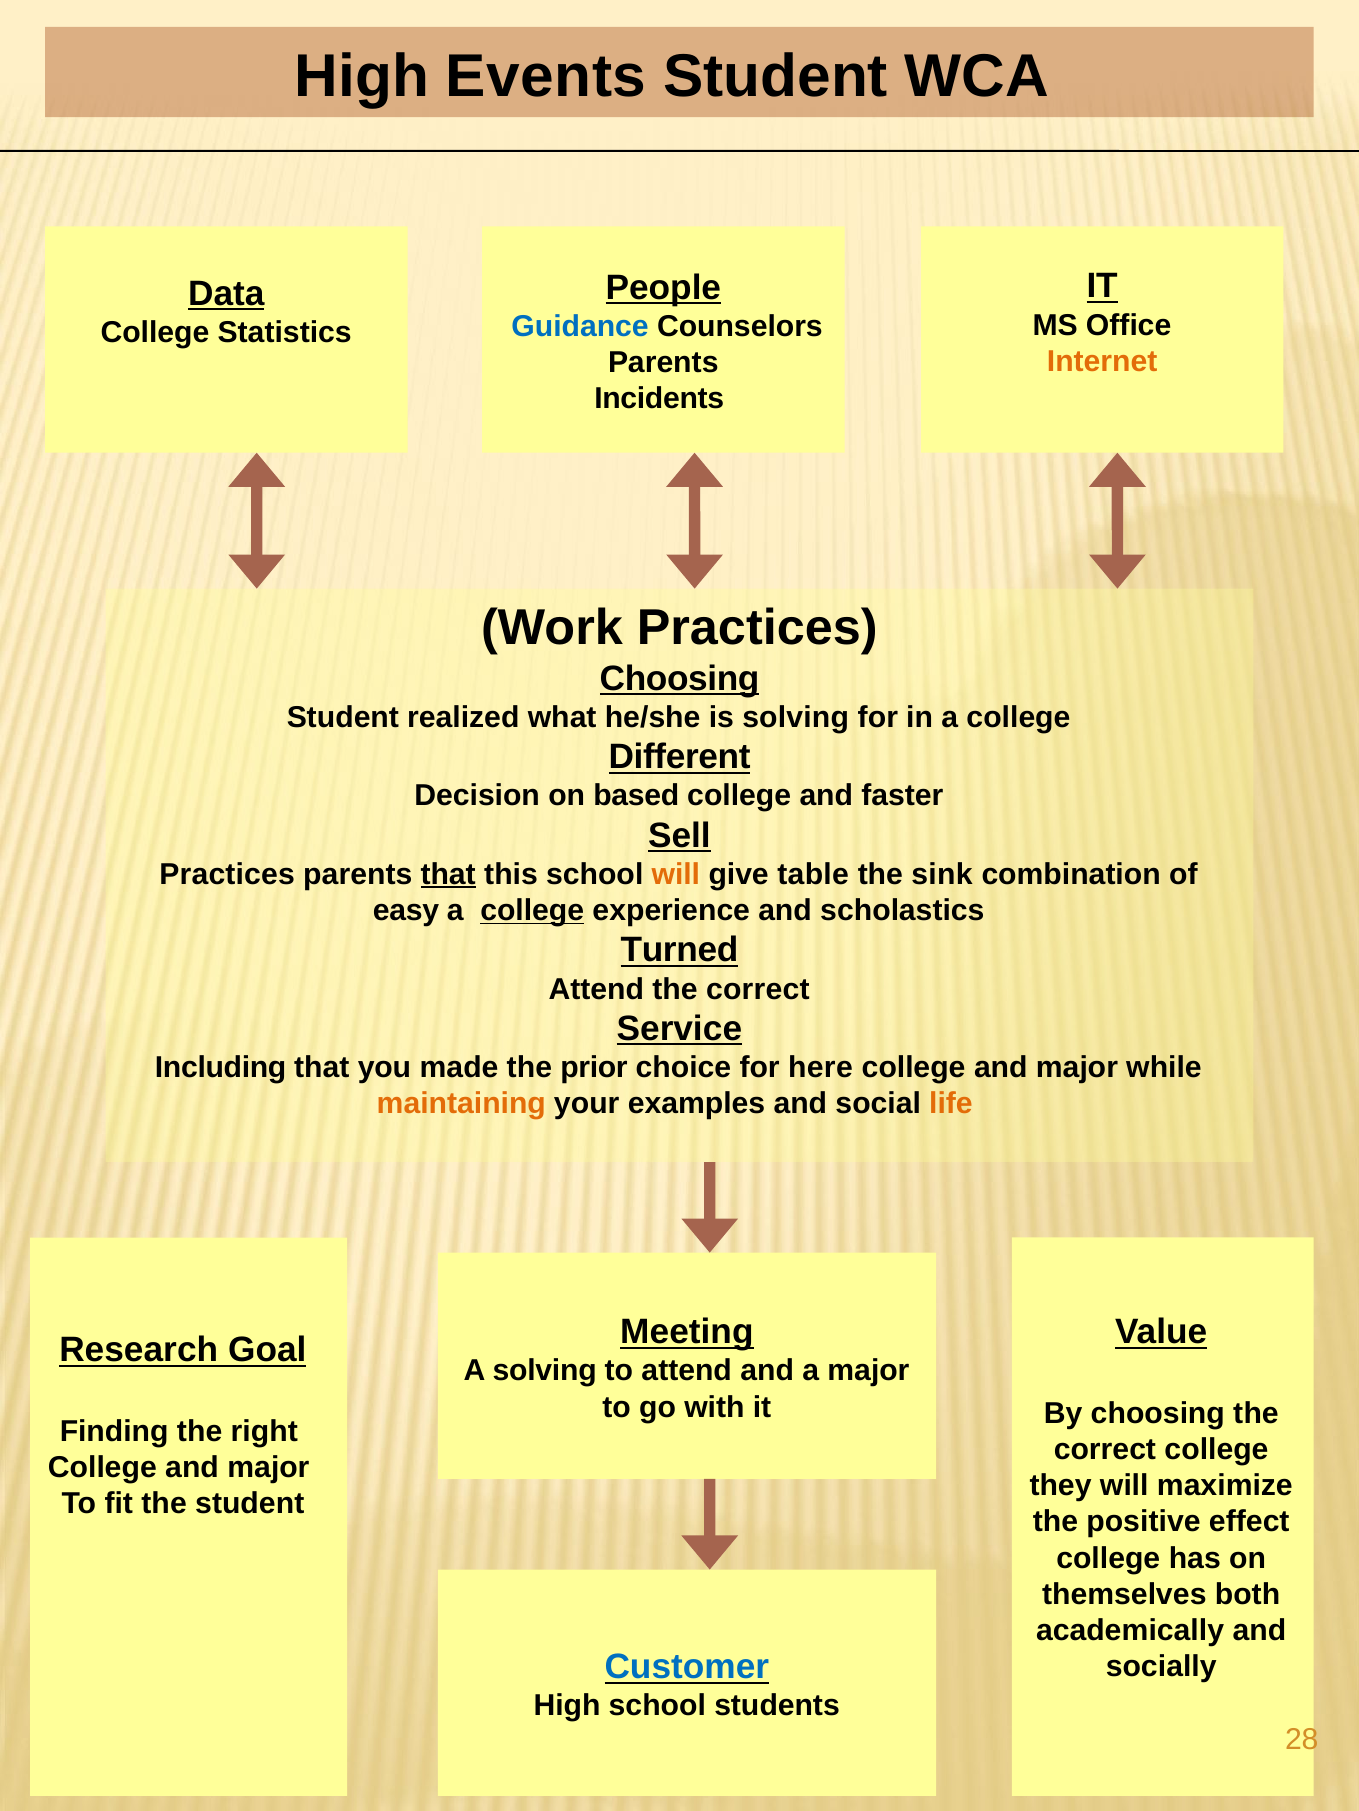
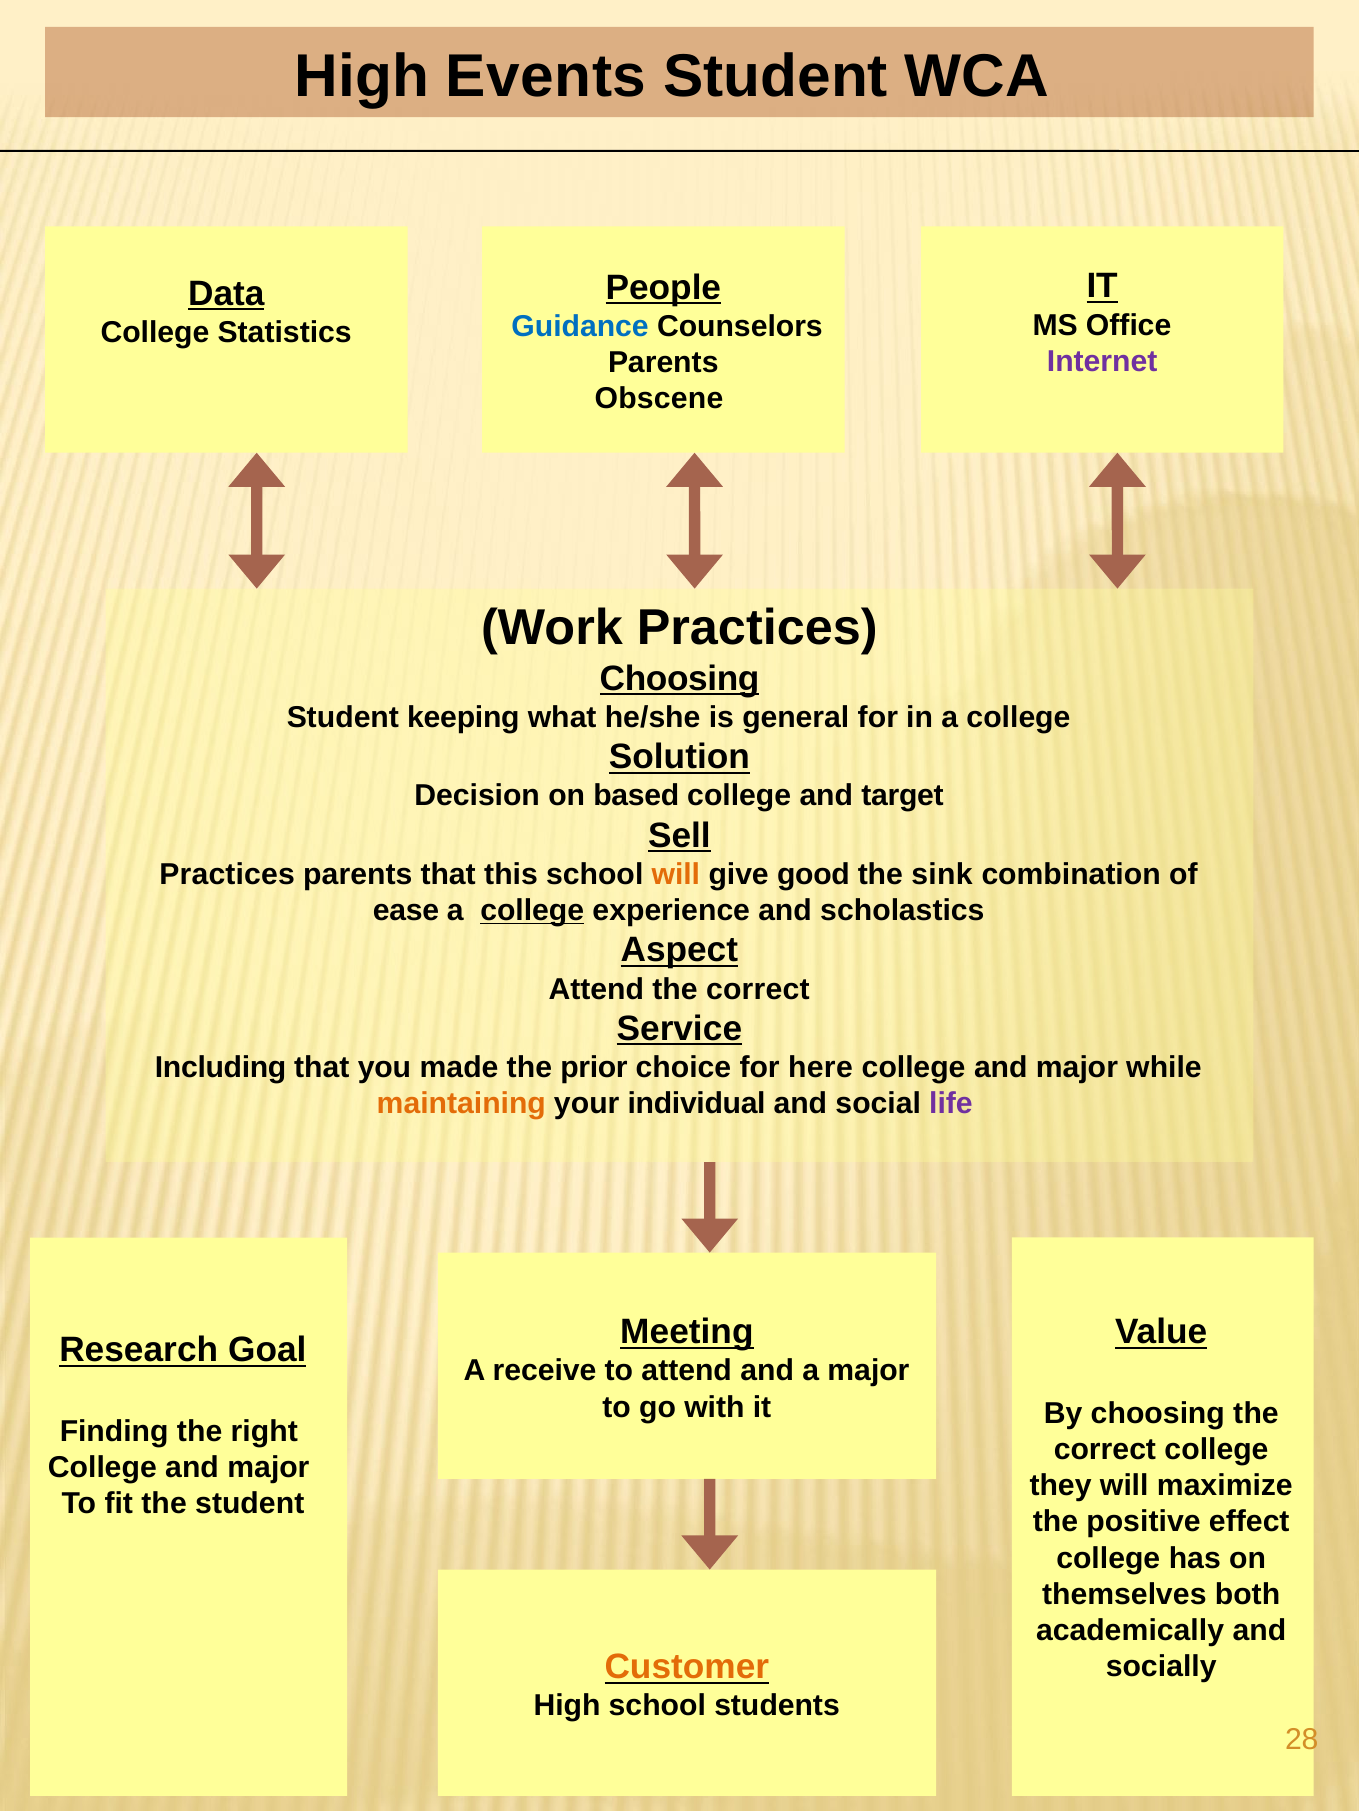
Internet colour: orange -> purple
Incidents: Incidents -> Obscene
realized: realized -> keeping
is solving: solving -> general
Different: Different -> Solution
faster: faster -> target
that at (448, 875) underline: present -> none
table: table -> good
easy: easy -> ease
Turned: Turned -> Aspect
examples: examples -> individual
life colour: orange -> purple
A solving: solving -> receive
Customer colour: blue -> orange
